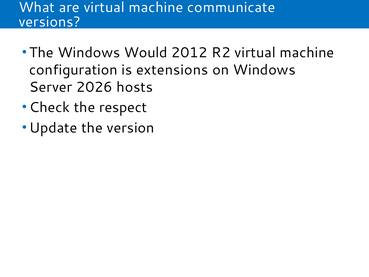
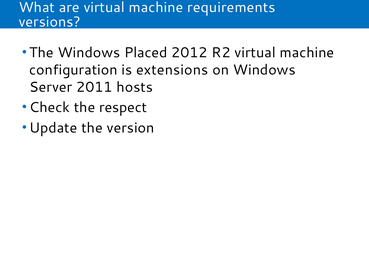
communicate: communicate -> requirements
Would: Would -> Placed
2026: 2026 -> 2011
